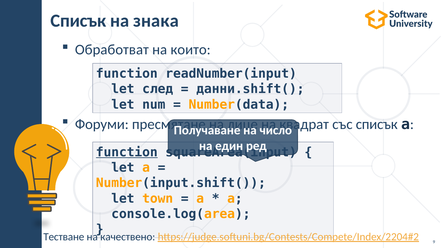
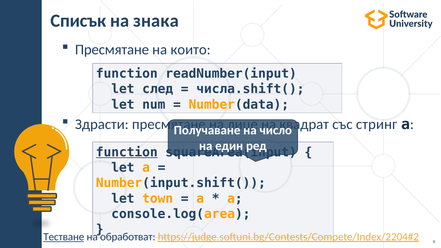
Обработват at (112, 50): Обработват -> Пресмятане
данни.shift(: данни.shift( -> числа.shift(
Форуми: Форуми -> Здрасти
със списък: списък -> стринг
Тестване underline: none -> present
качествено: качествено -> обработват
